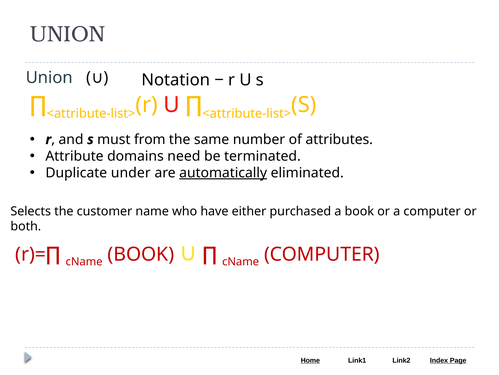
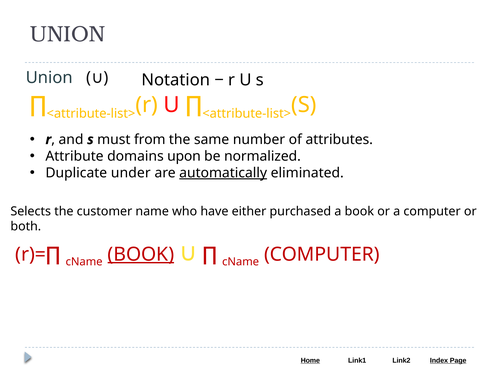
need: need -> upon
terminated: terminated -> normalized
BOOK at (141, 254) underline: none -> present
